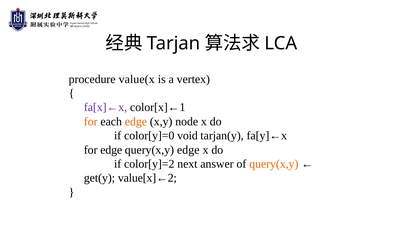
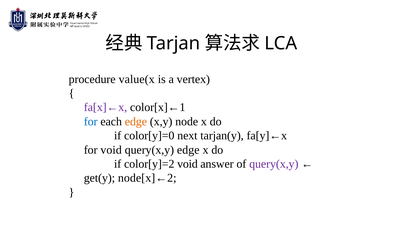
for at (91, 121) colour: orange -> blue
void: void -> next
for edge: edge -> void
color[y]=2 next: next -> void
query(x,y at (274, 164) colour: orange -> purple
value[x]←2: value[x]←2 -> node[x]←2
